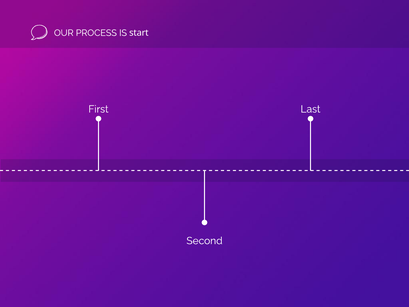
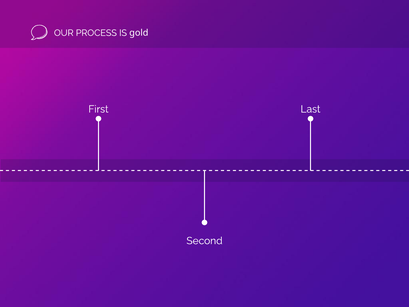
start: start -> gold
